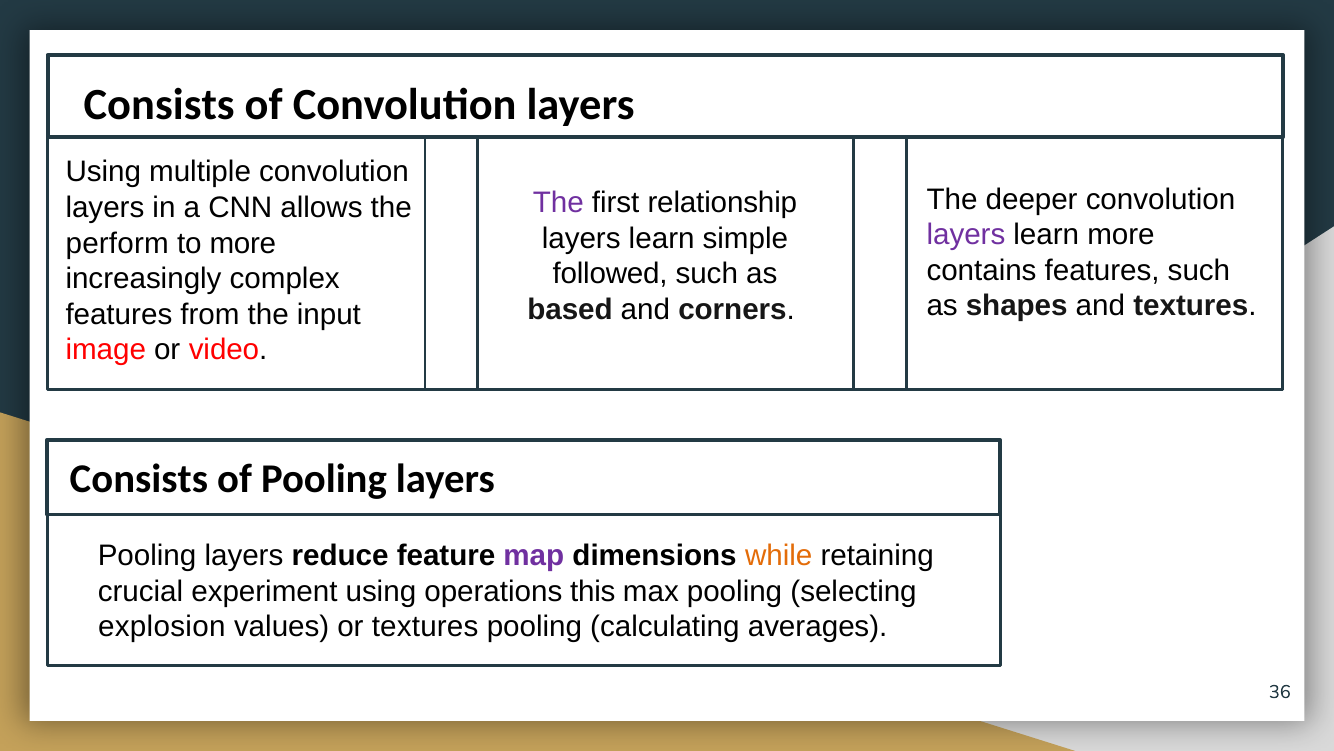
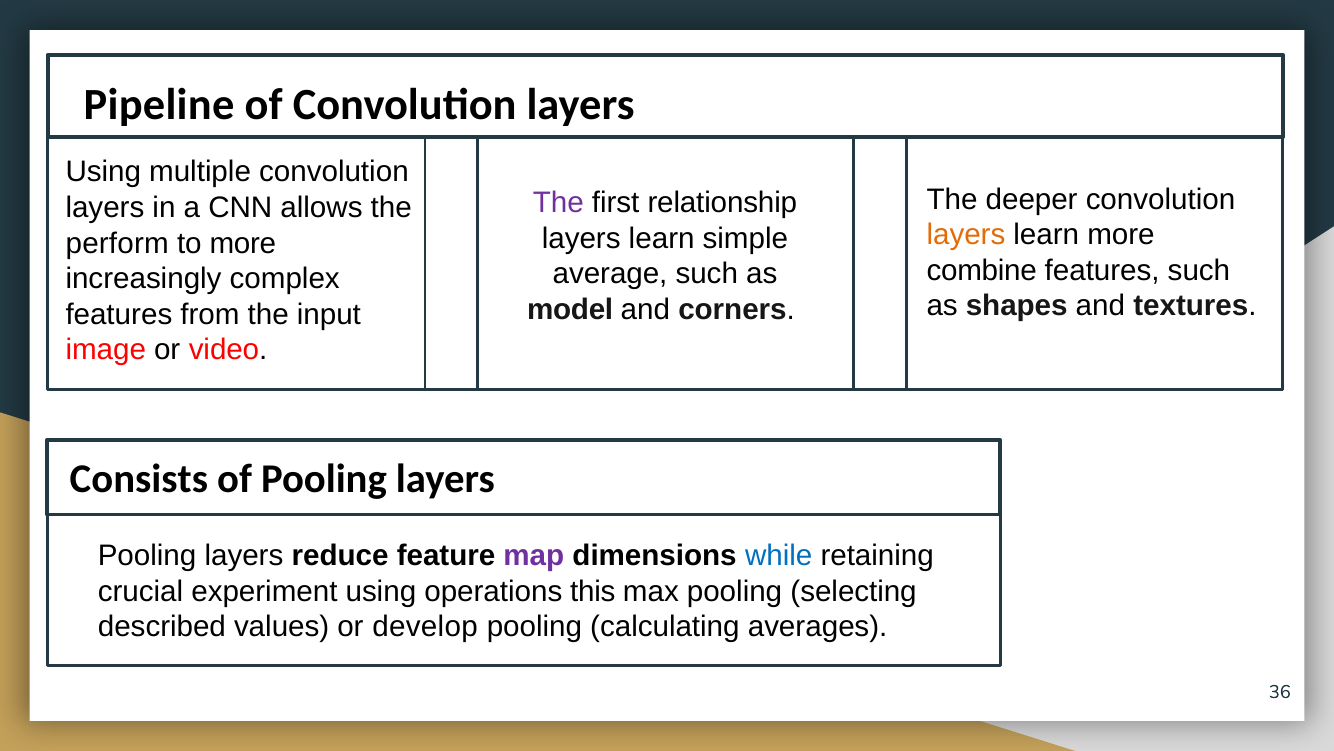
Consists at (159, 105): Consists -> Pipeline
layers at (966, 235) colour: purple -> orange
contains: contains -> combine
followed: followed -> average
based: based -> model
while colour: orange -> blue
explosion: explosion -> described
or textures: textures -> develop
